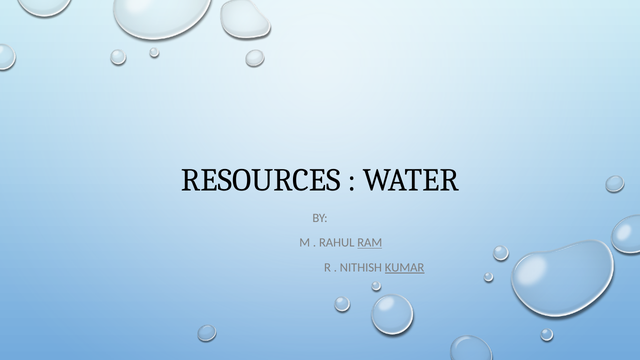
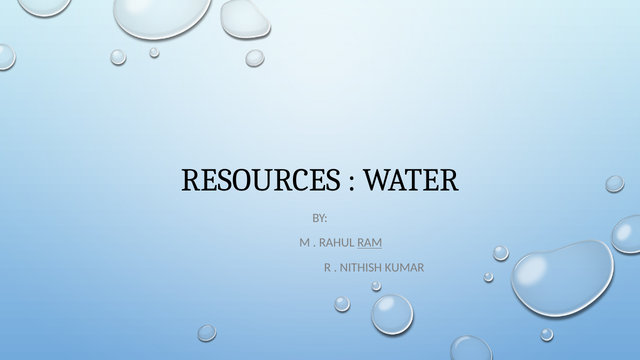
KUMAR underline: present -> none
